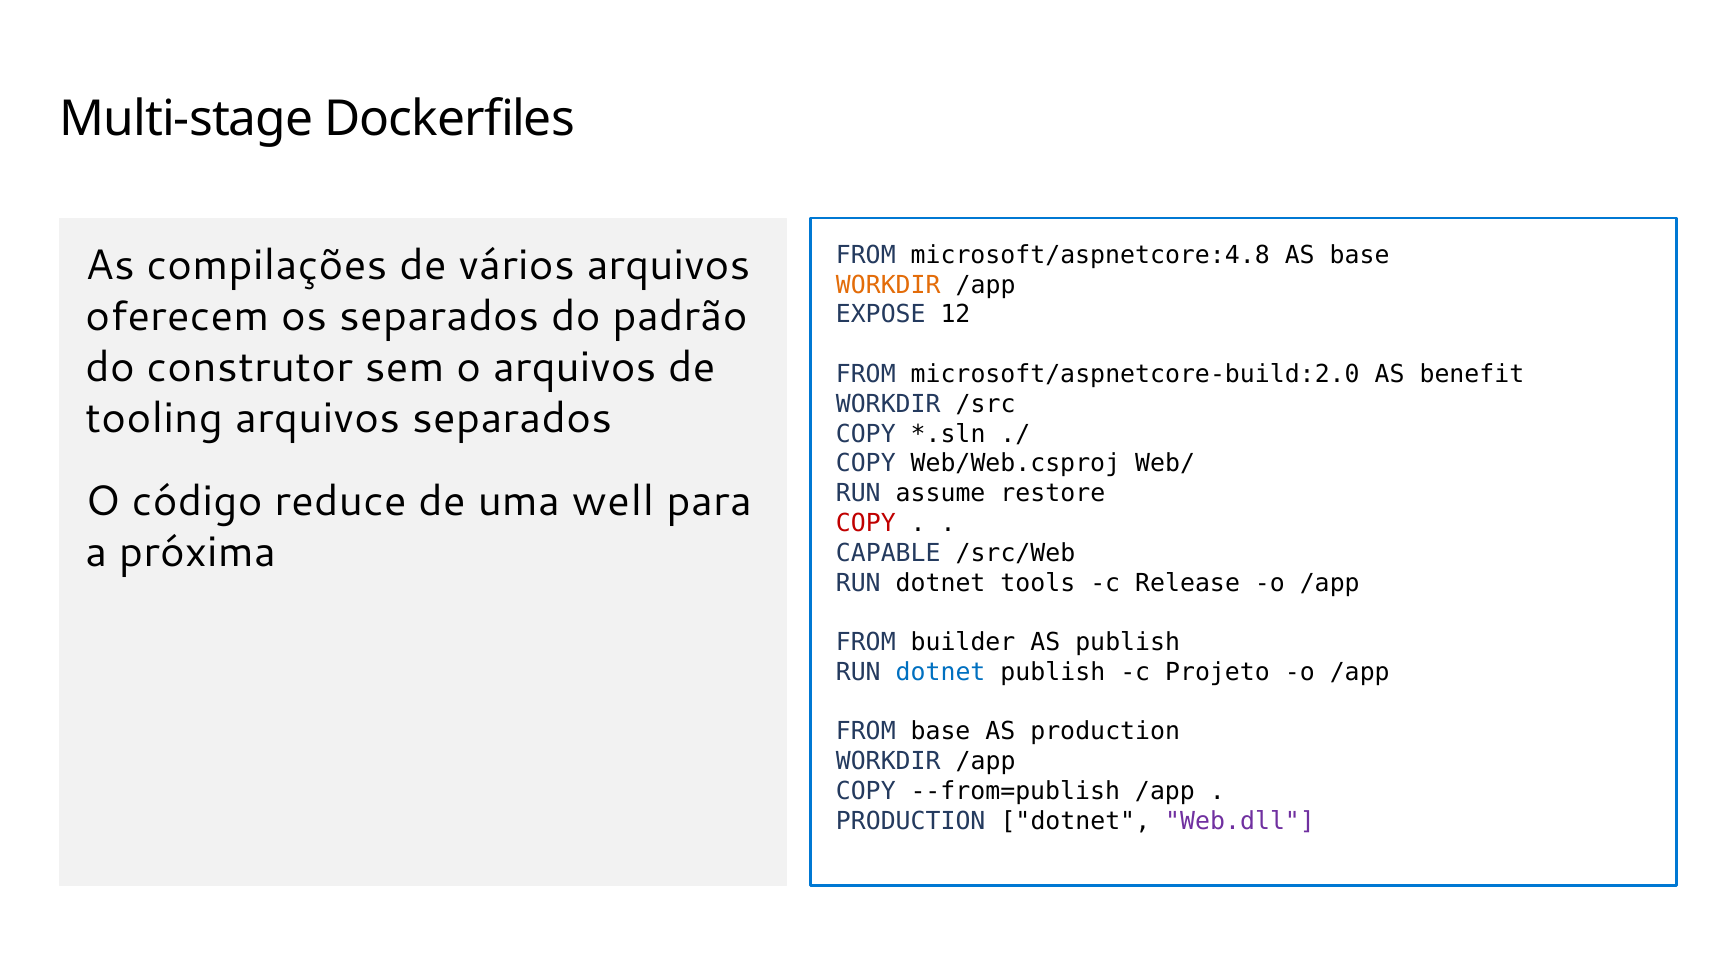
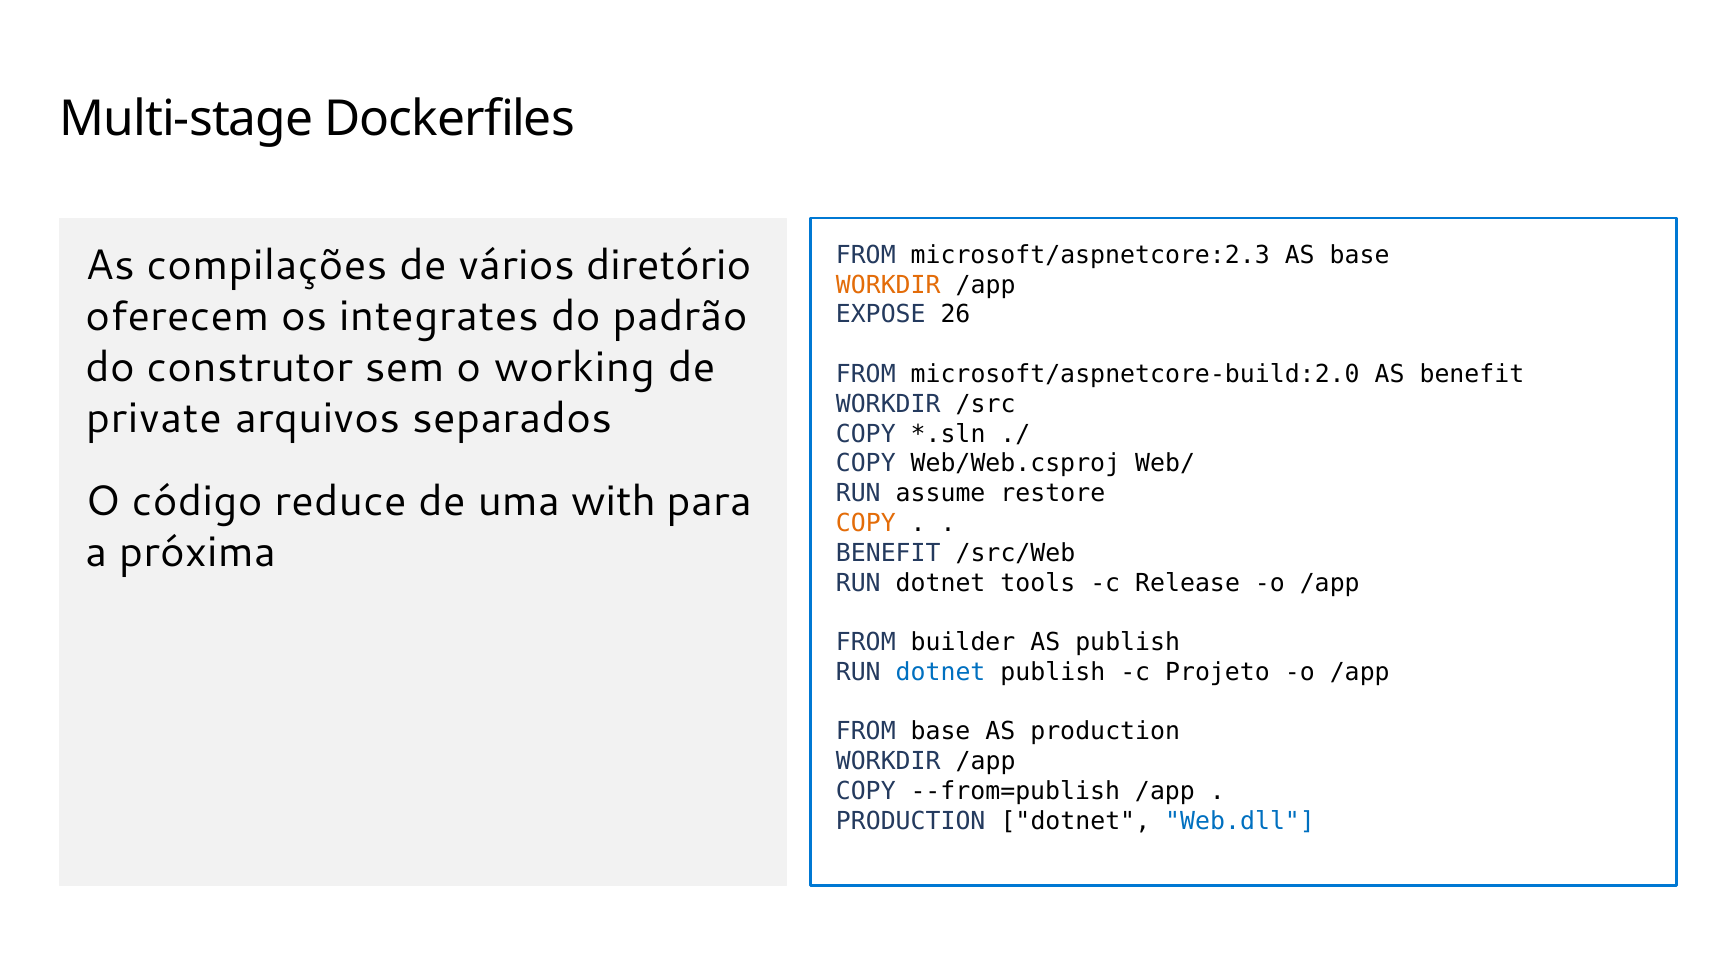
microsoft/aspnetcore:4.8: microsoft/aspnetcore:4.8 -> microsoft/aspnetcore:2.3
vários arquivos: arquivos -> diretório
os separados: separados -> integrates
12: 12 -> 26
o arquivos: arquivos -> working
tooling: tooling -> private
well: well -> with
COPY at (866, 523) colour: red -> orange
CAPABLE at (888, 553): CAPABLE -> BENEFIT
Web.dll colour: purple -> blue
